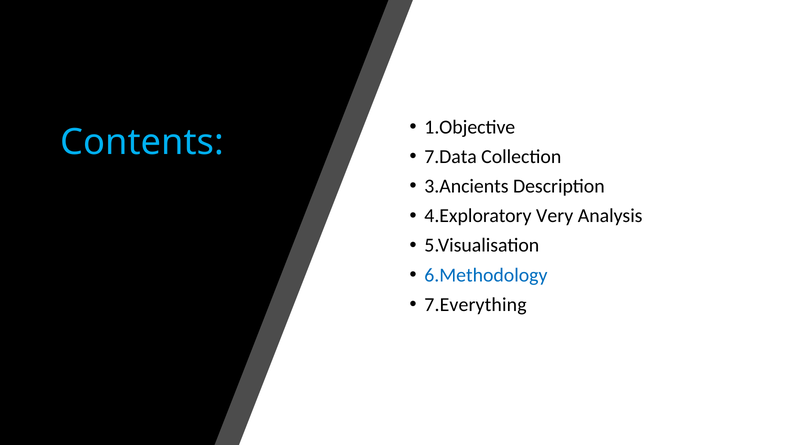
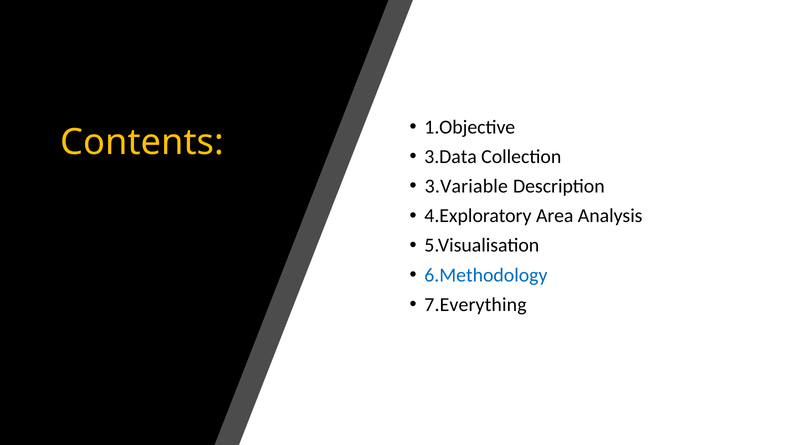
Contents colour: light blue -> yellow
7.Data: 7.Data -> 3.Data
3.Ancients: 3.Ancients -> 3.Variable
Very: Very -> Area
